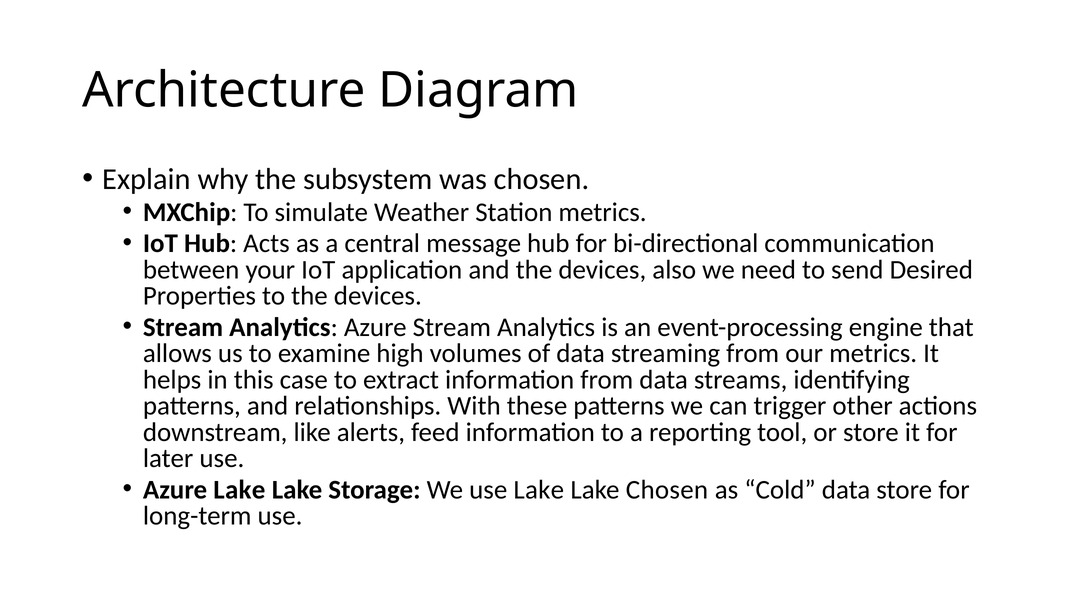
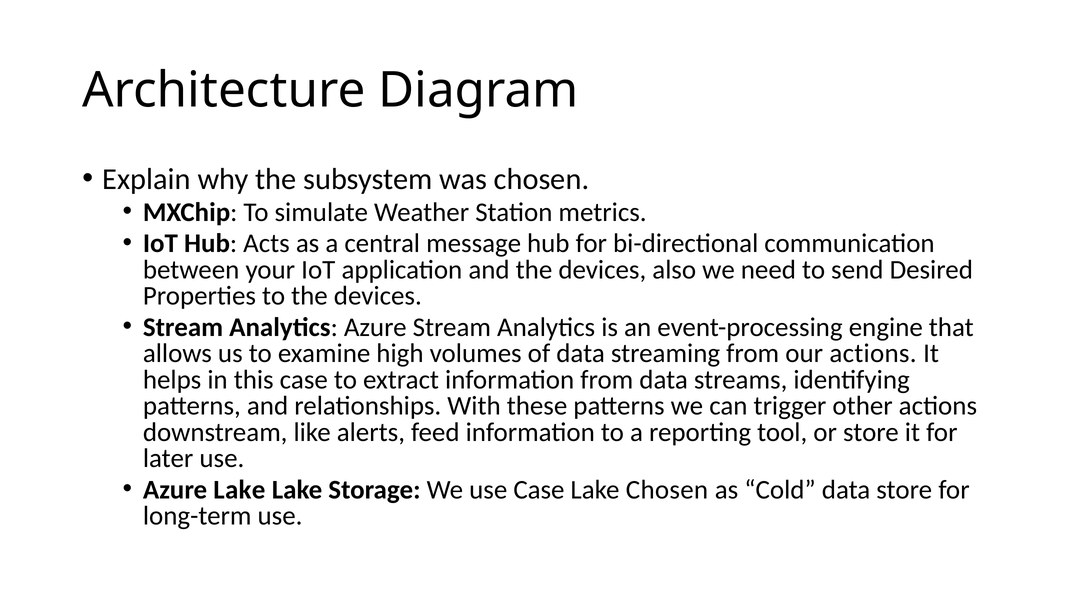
our metrics: metrics -> actions
use Lake: Lake -> Case
